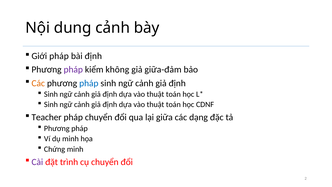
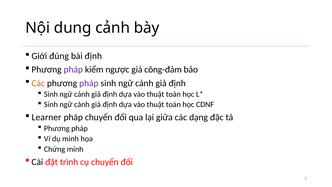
Giới pháp: pháp -> đúng
không: không -> ngược
giữa-đảm: giữa-đảm -> công-đảm
pháp at (89, 83) colour: blue -> purple
Teacher: Teacher -> Learner
Cài colour: purple -> black
